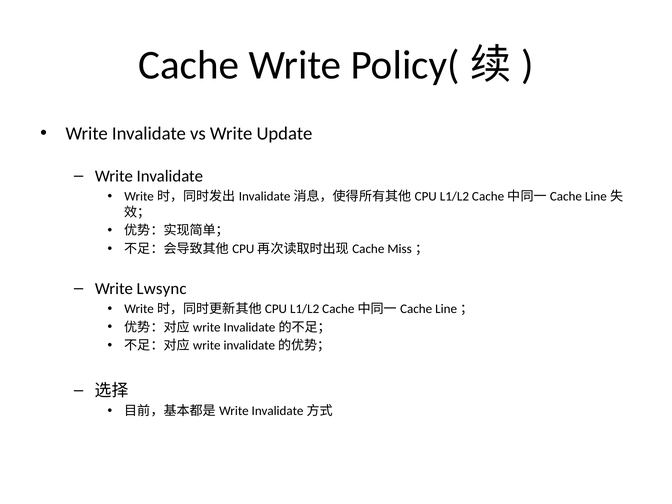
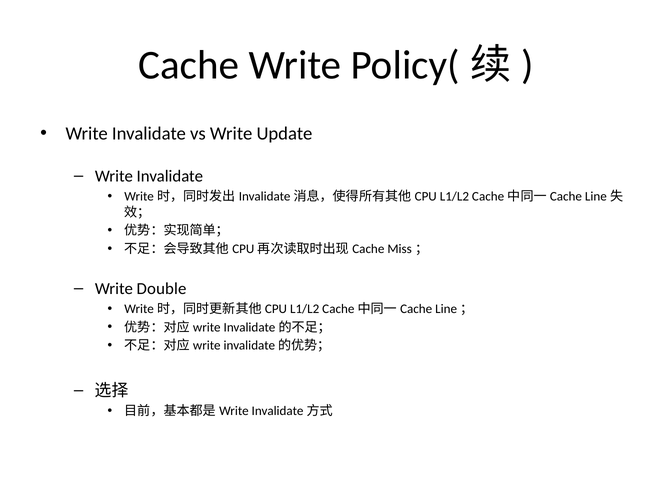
Lwsync: Lwsync -> Double
